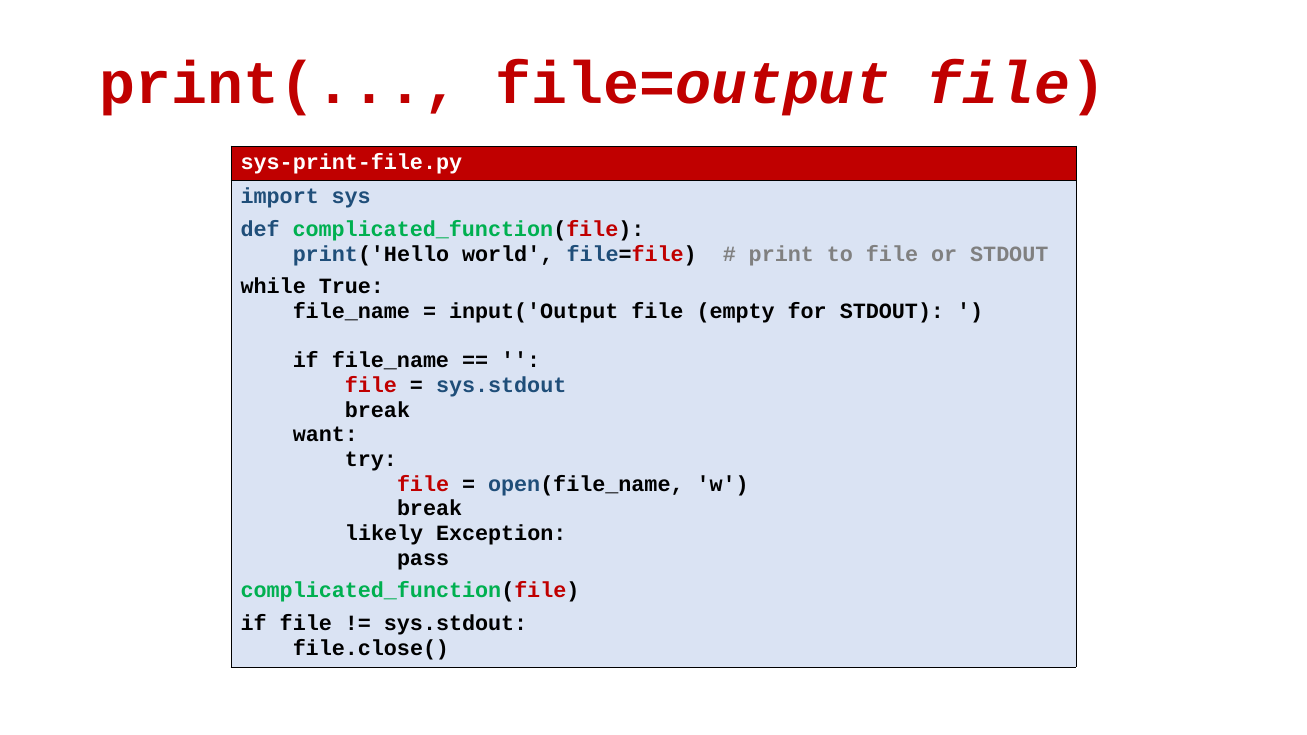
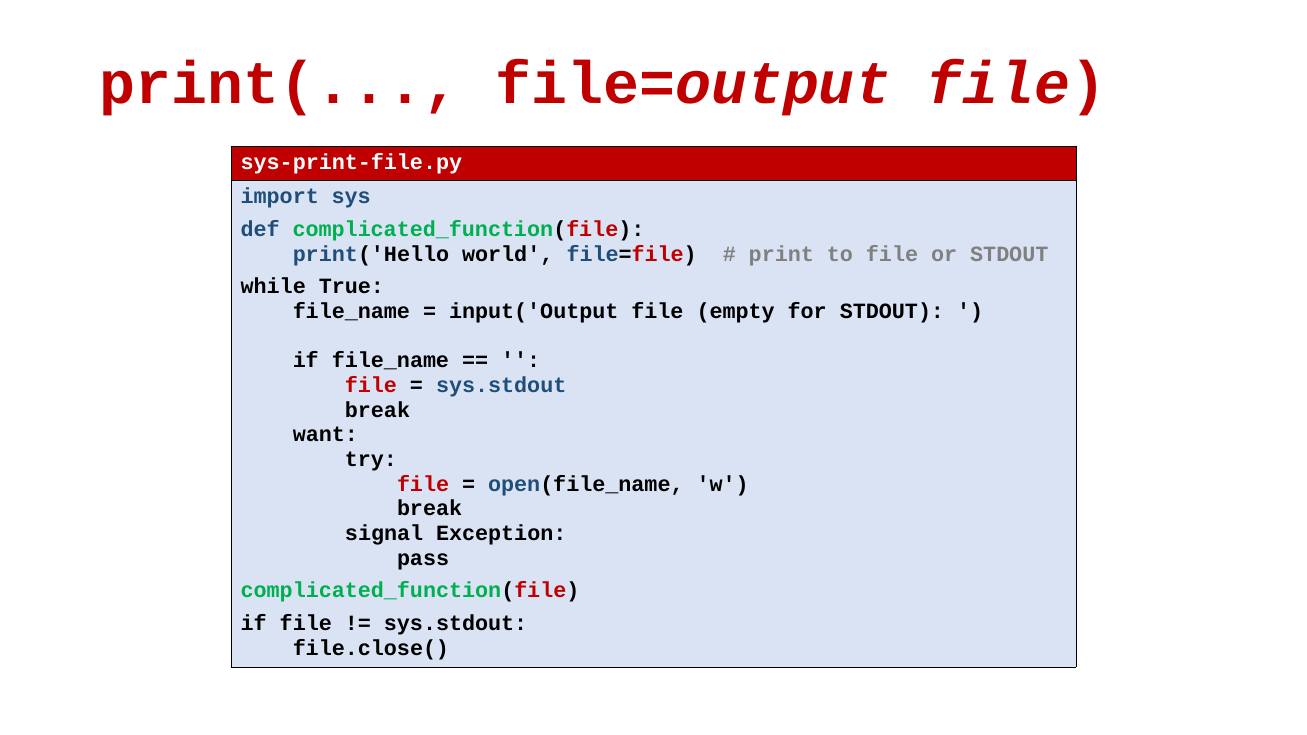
likely: likely -> signal
